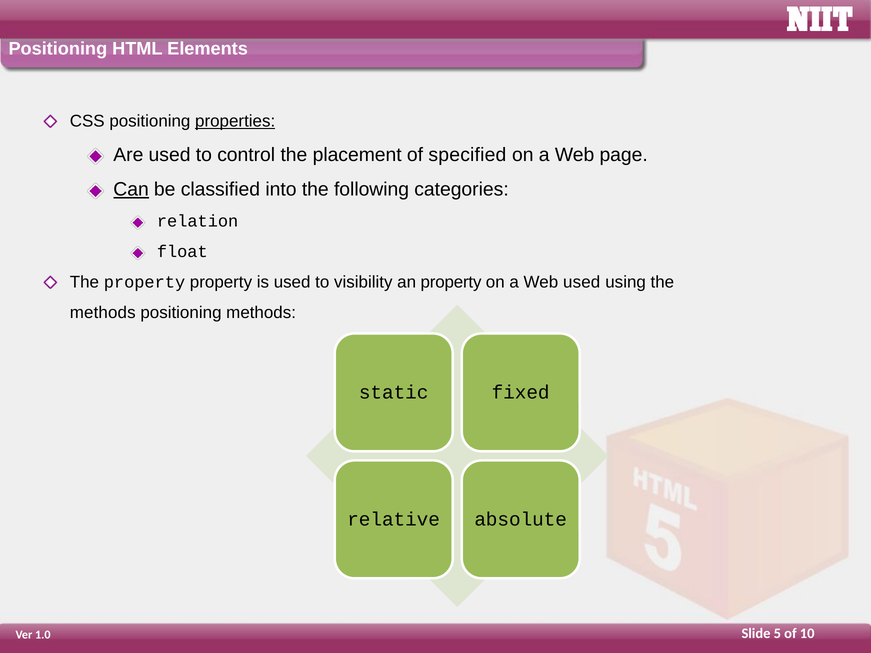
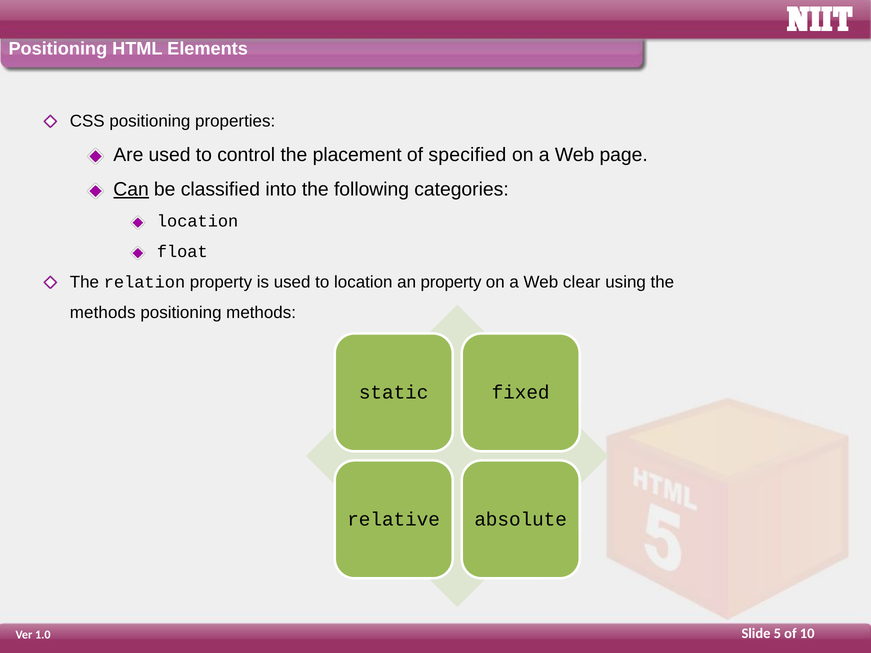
properties underline: present -> none
relation at (198, 221): relation -> location
The property: property -> relation
to visibility: visibility -> location
Web used: used -> clear
